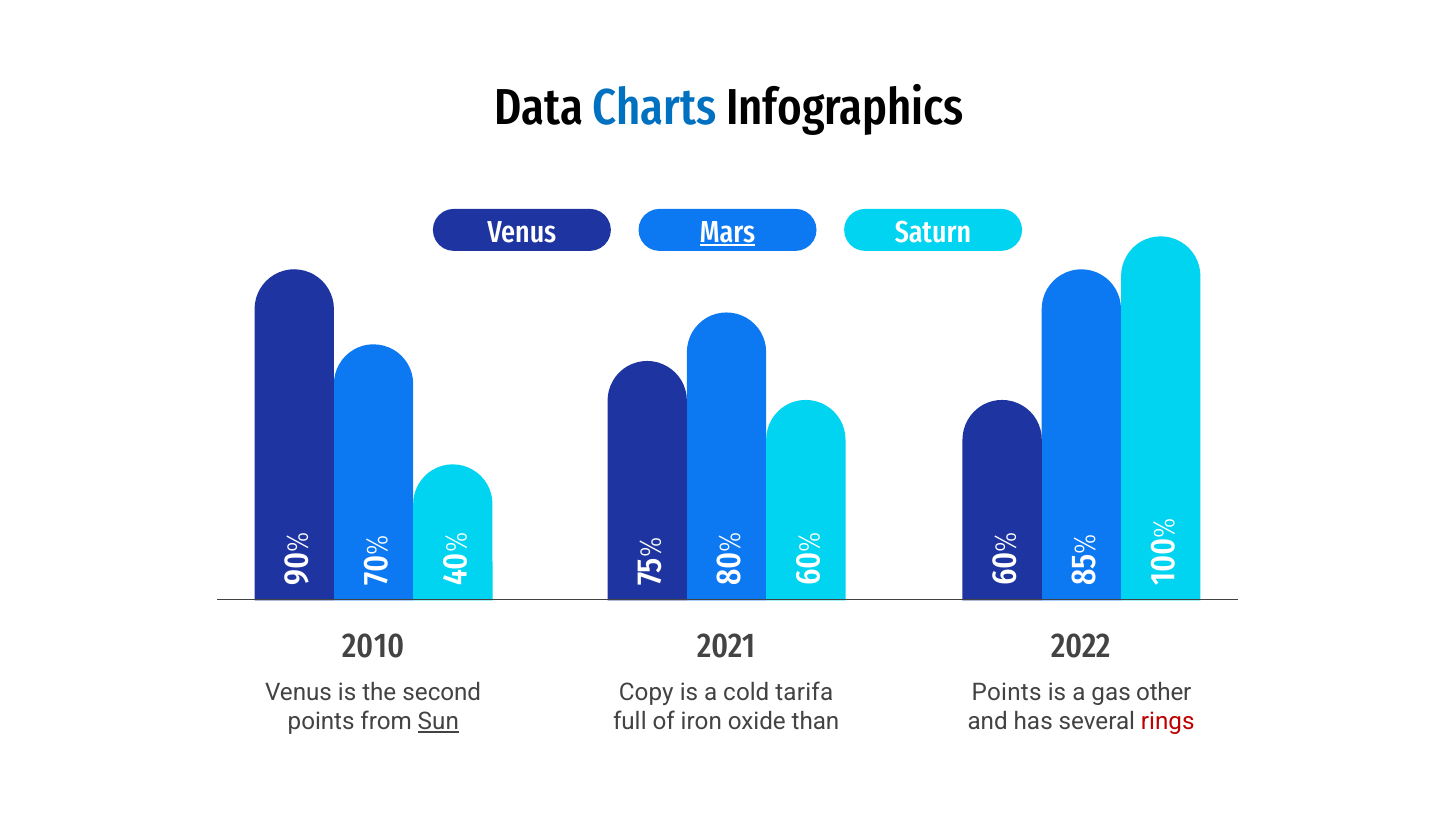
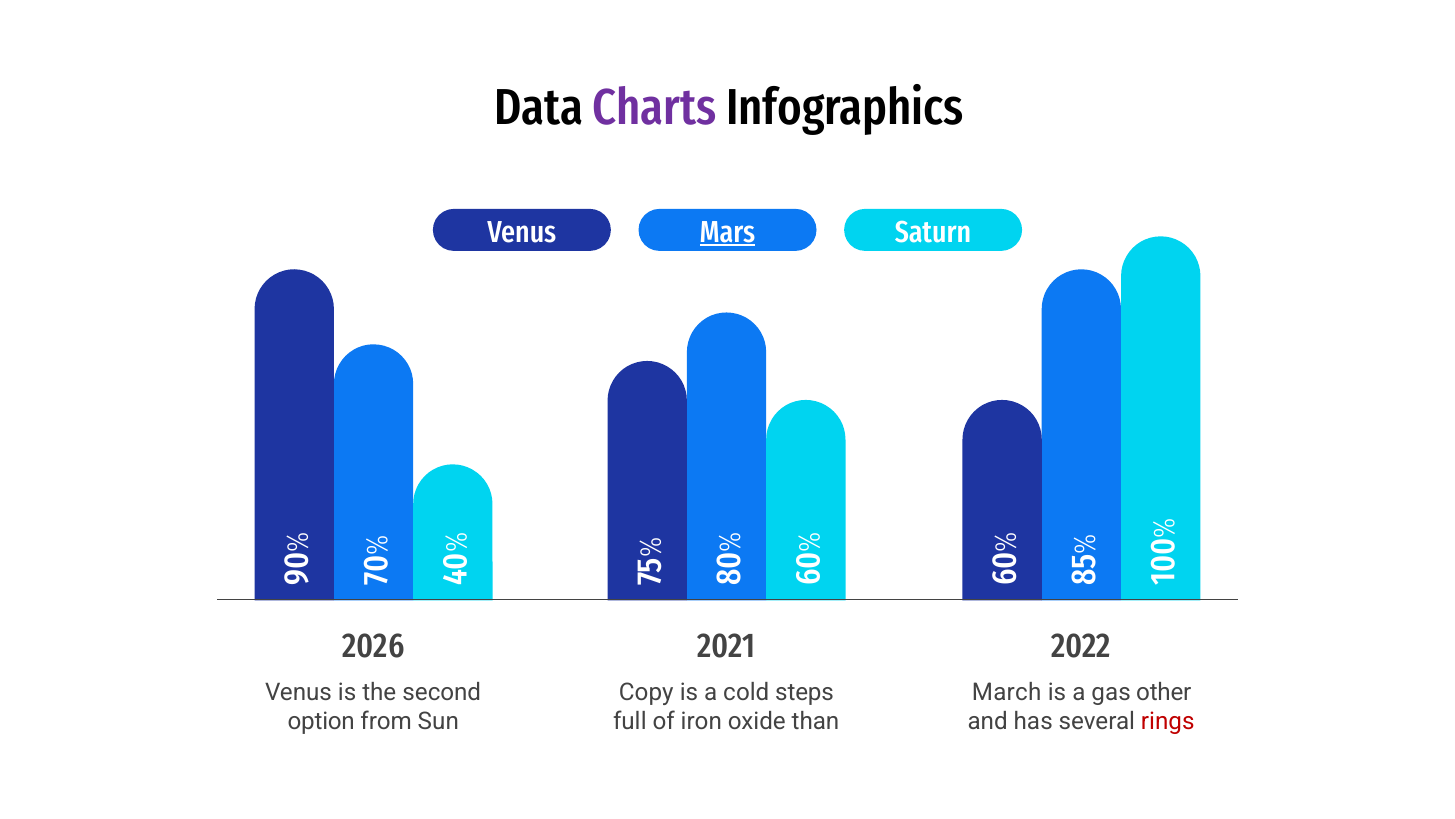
Charts colour: blue -> purple
2010: 2010 -> 2026
tarifa: tarifa -> steps
Points at (1007, 692): Points -> March
points at (321, 721): points -> option
Sun underline: present -> none
